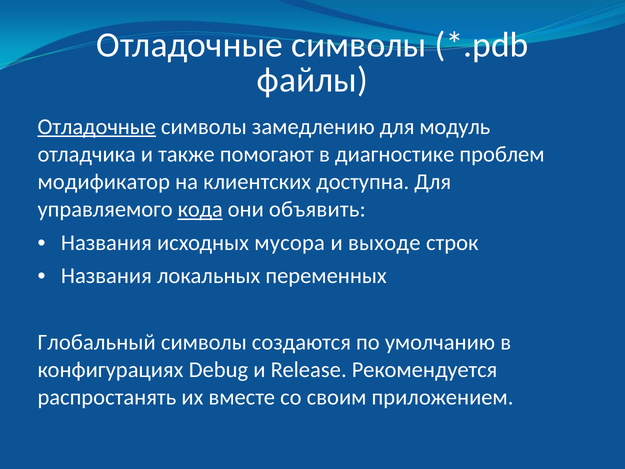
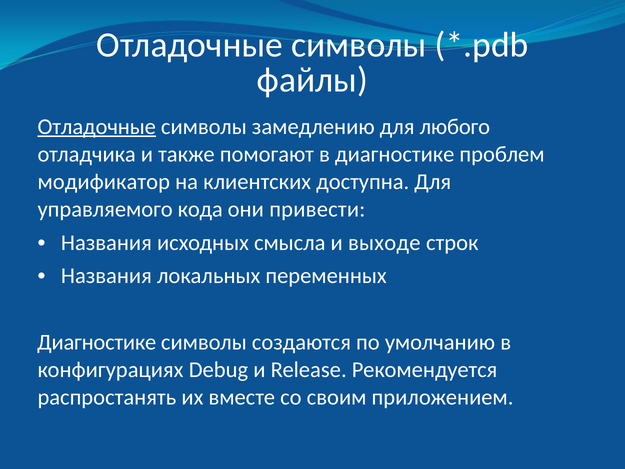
модуль: модуль -> любого
кода underline: present -> none
объявить: объявить -> привести
мусора: мусора -> смысла
Глобальный at (97, 342): Глобальный -> Диагностике
